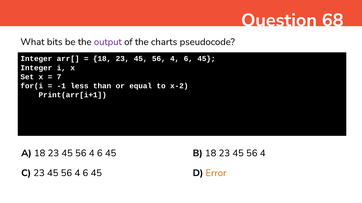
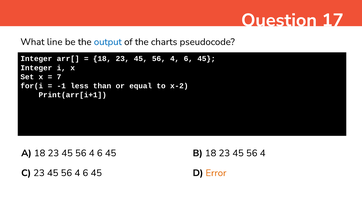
68: 68 -> 17
bits: bits -> line
output colour: purple -> blue
